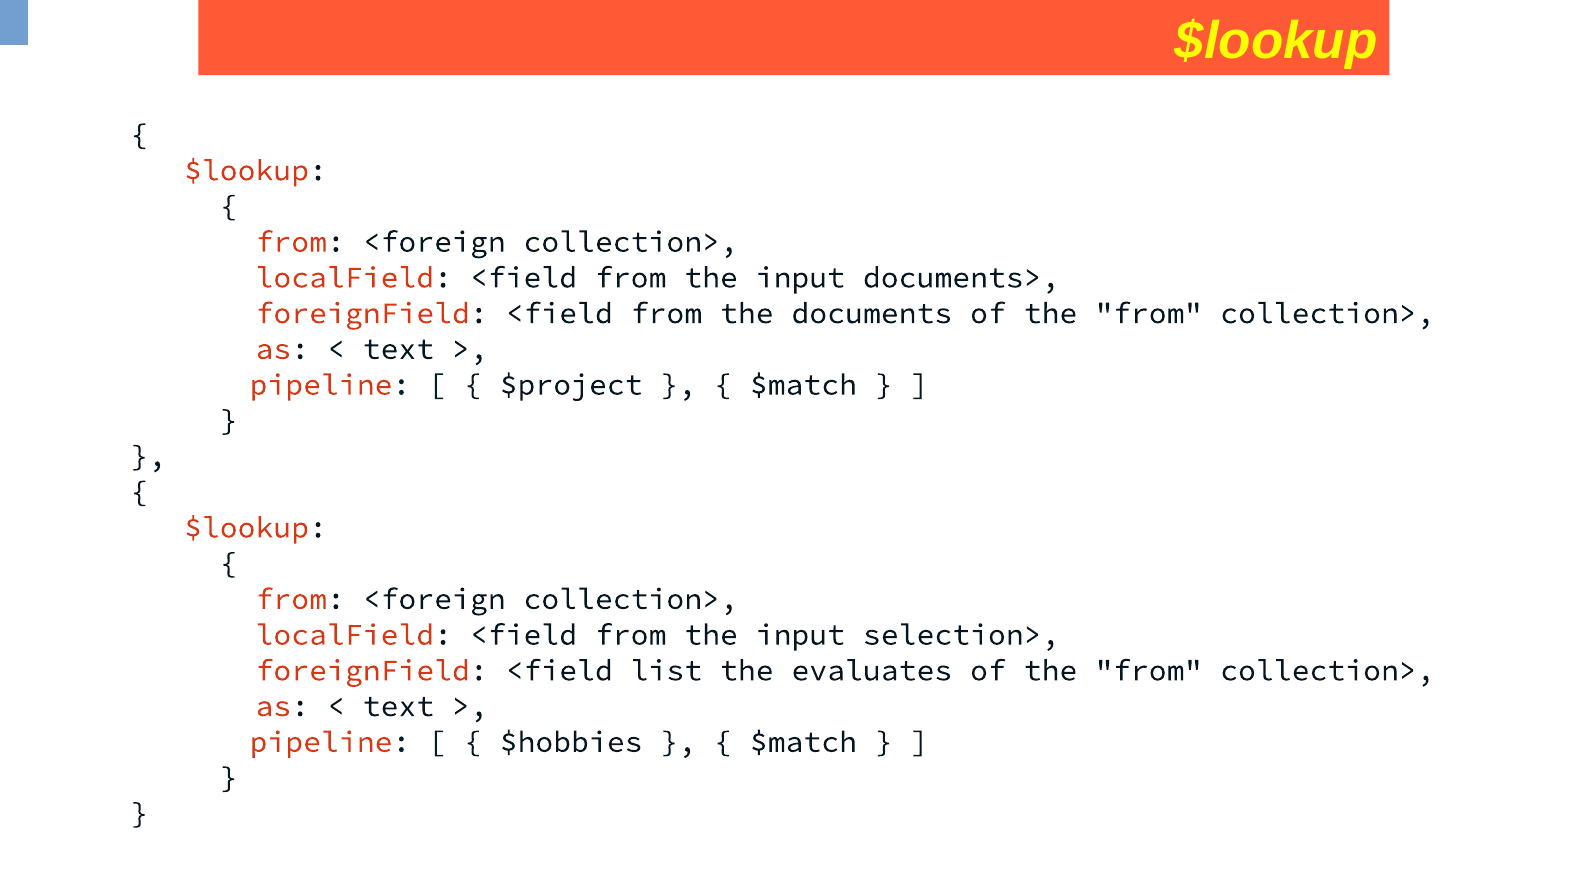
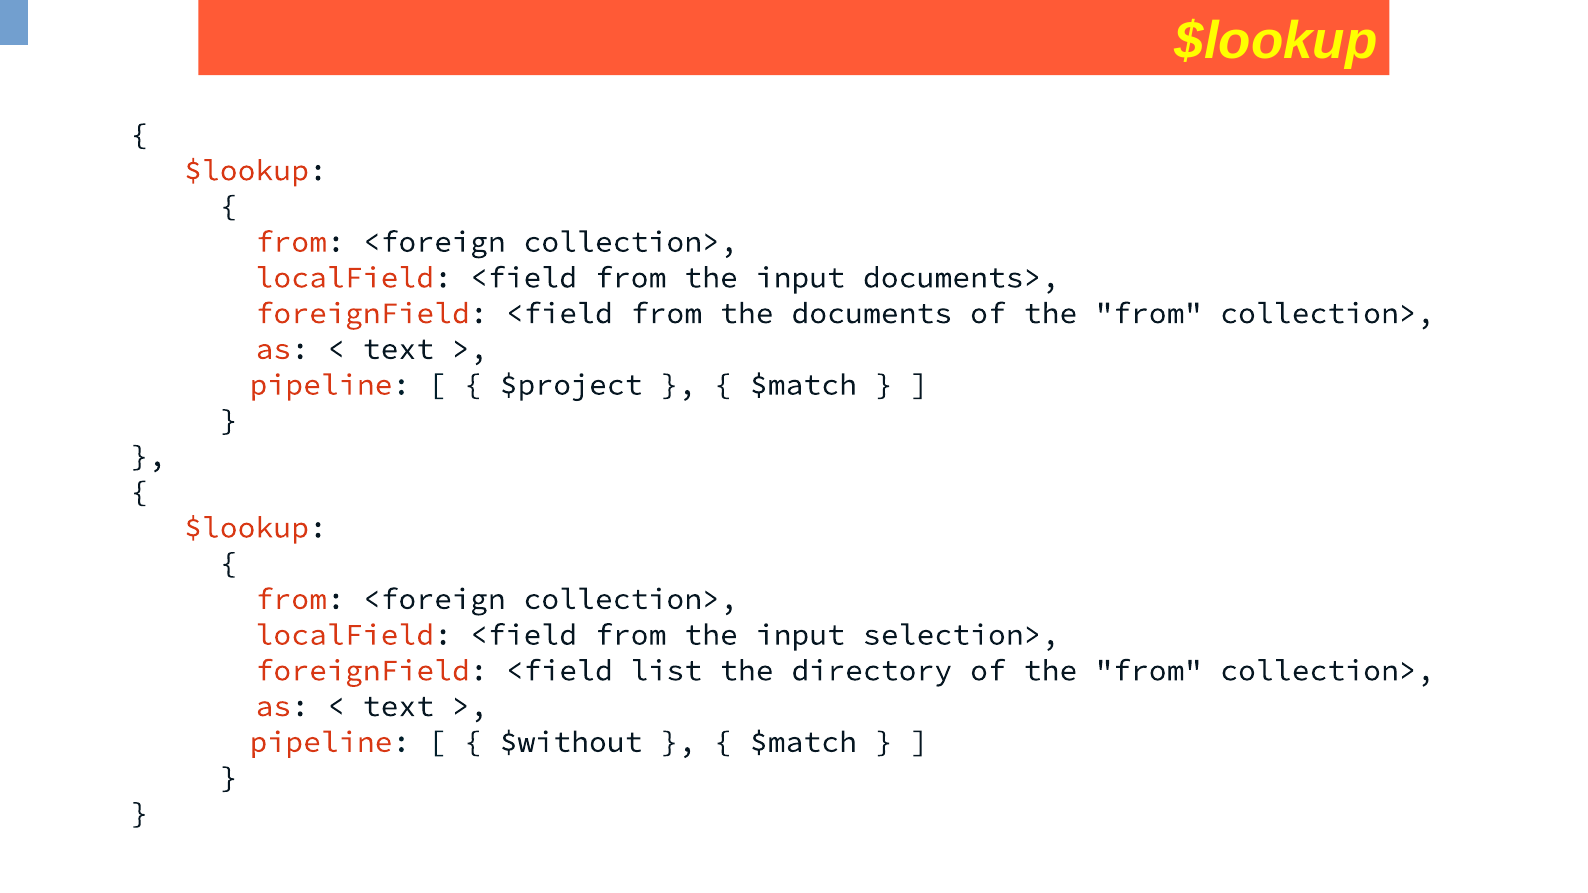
evaluates: evaluates -> directory
$hobbies: $hobbies -> $without
